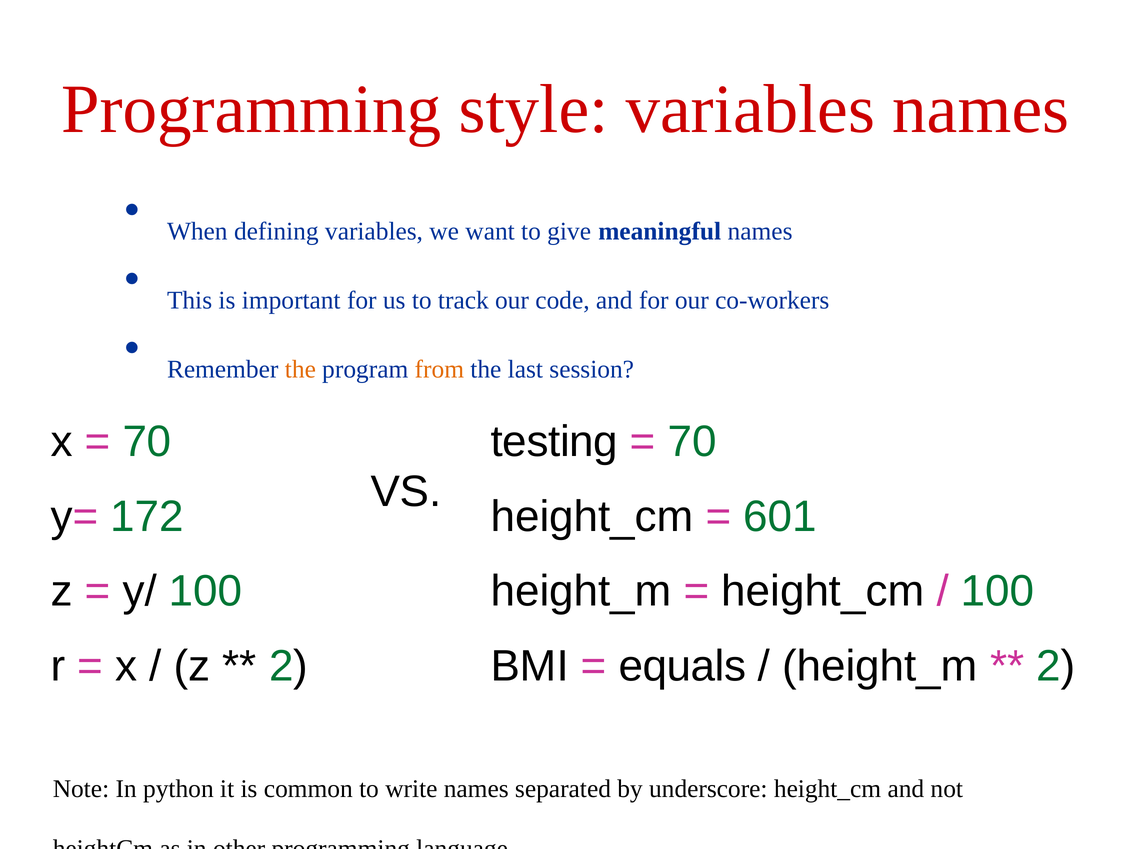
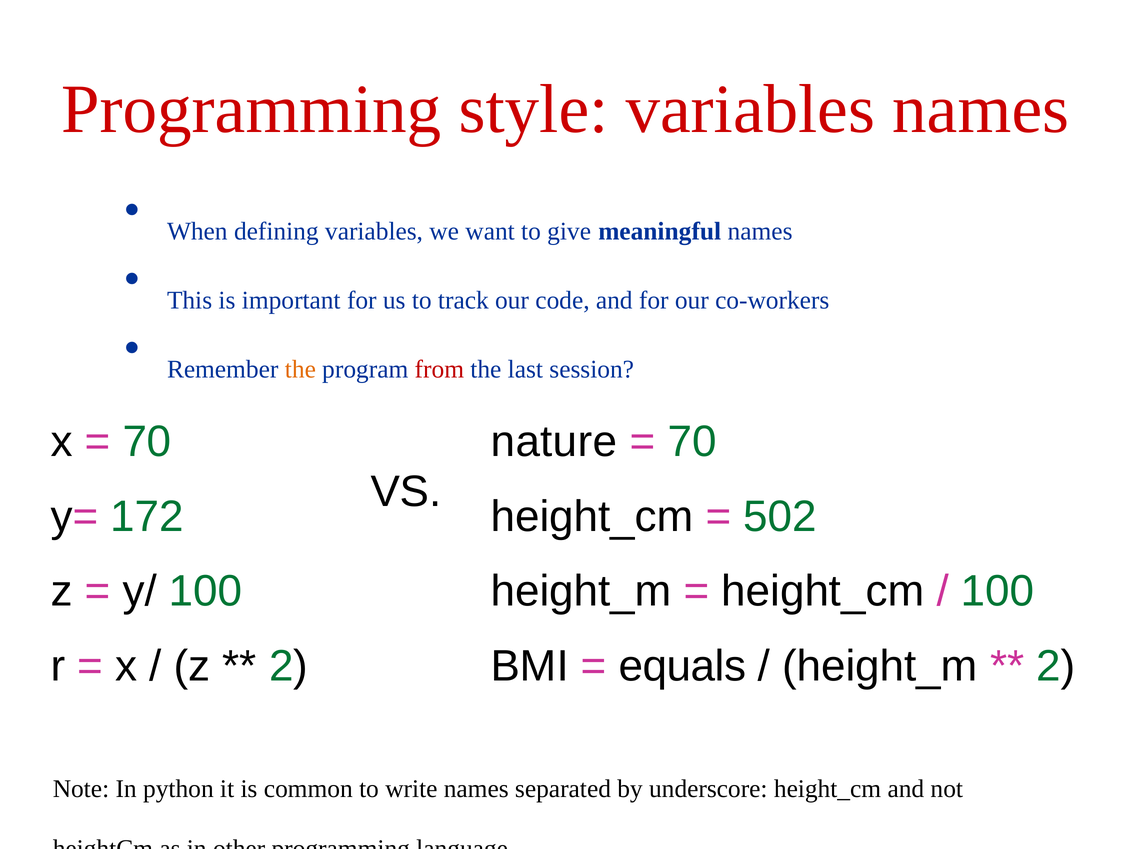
from colour: orange -> red
testing: testing -> nature
601: 601 -> 502
